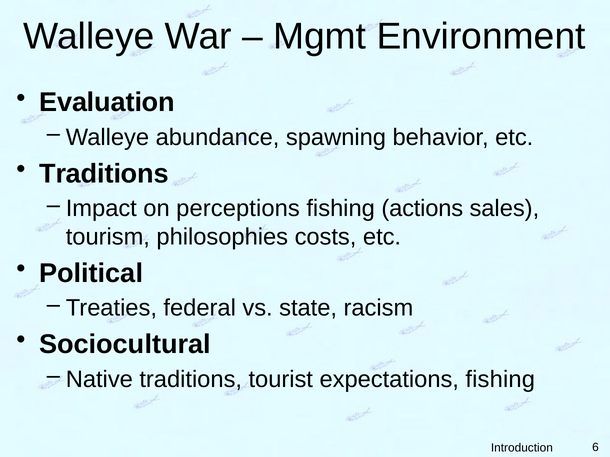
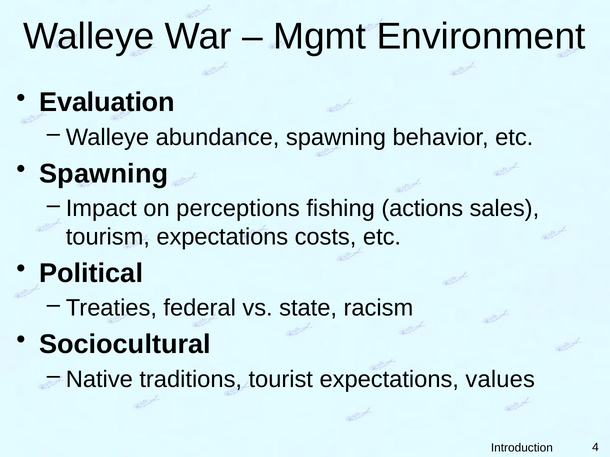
Traditions at (104, 174): Traditions -> Spawning
tourism philosophies: philosophies -> expectations
expectations fishing: fishing -> values
6: 6 -> 4
